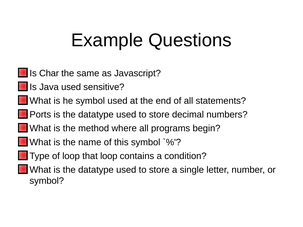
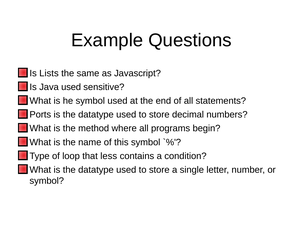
Char: Char -> Lists
that loop: loop -> less
